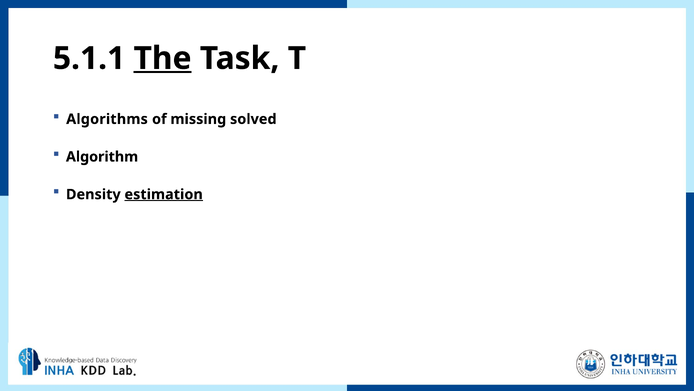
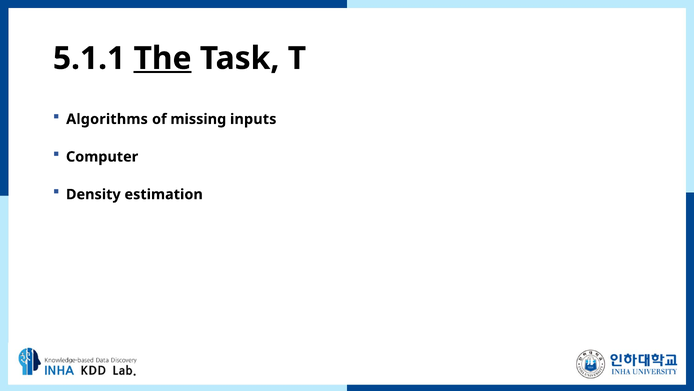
solved: solved -> inputs
Algorithm: Algorithm -> Computer
estimation underline: present -> none
